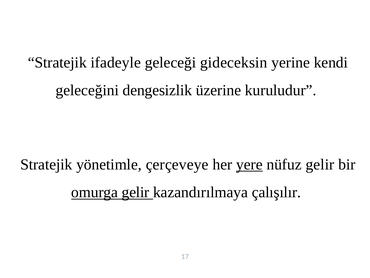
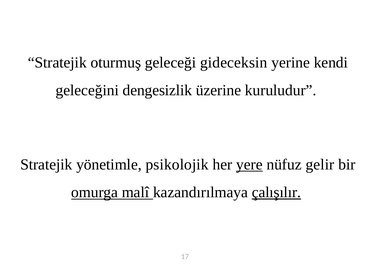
ifadeyle: ifadeyle -> oturmuş
çerçeveye: çerçeveye -> psikolojik
omurga gelir: gelir -> malî
çalışılır underline: none -> present
